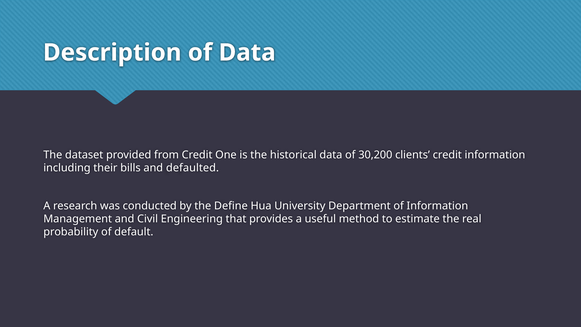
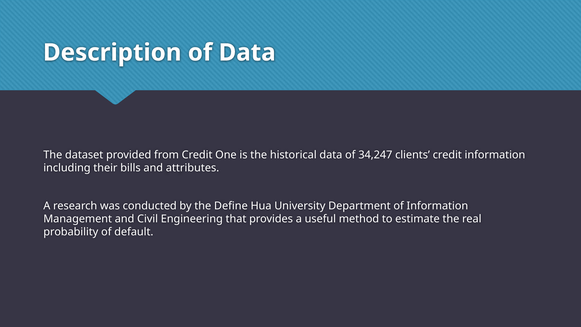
30,200: 30,200 -> 34,247
defaulted: defaulted -> attributes
